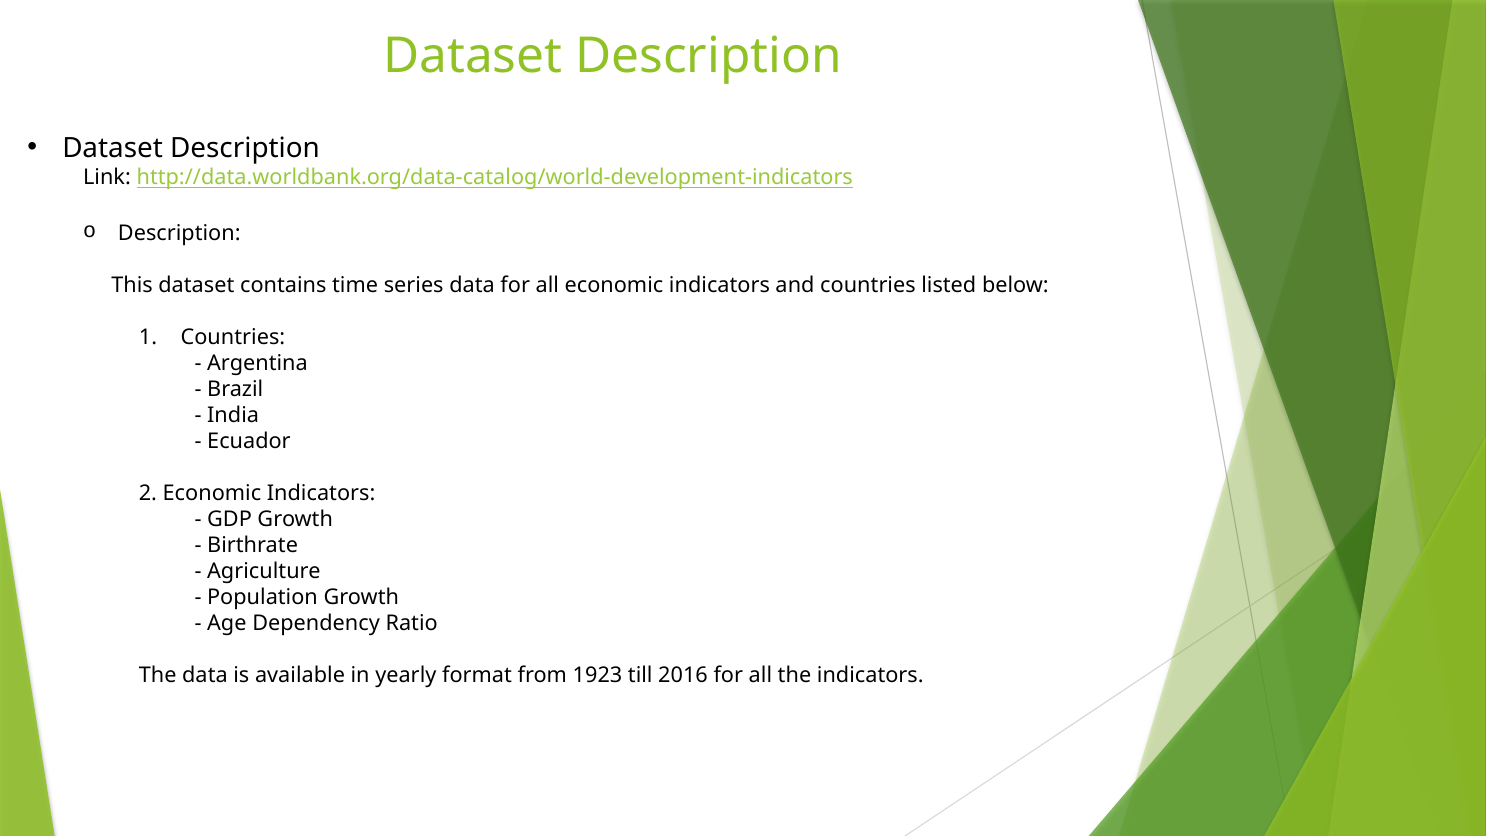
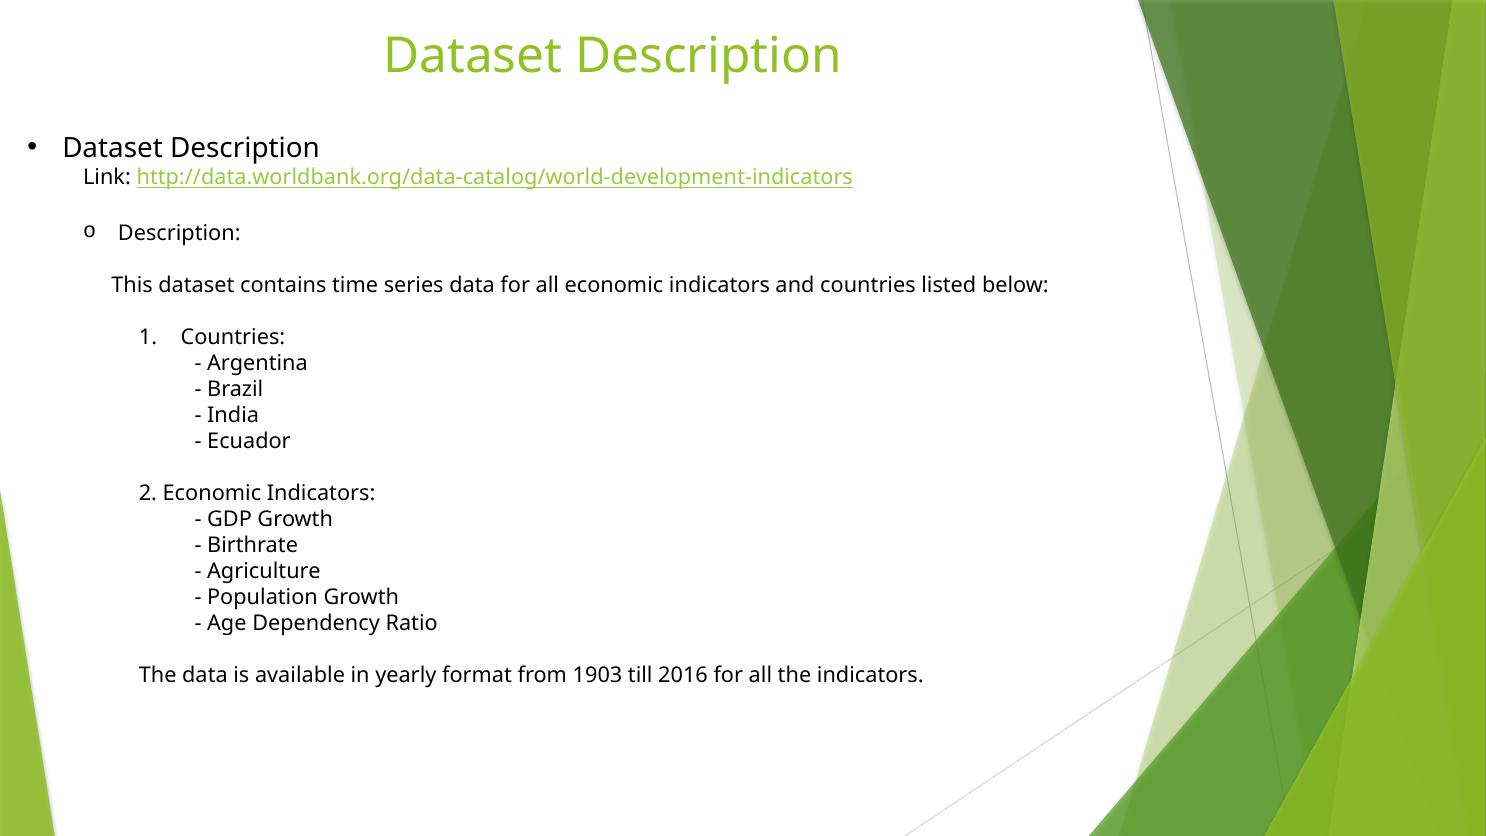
1923: 1923 -> 1903
